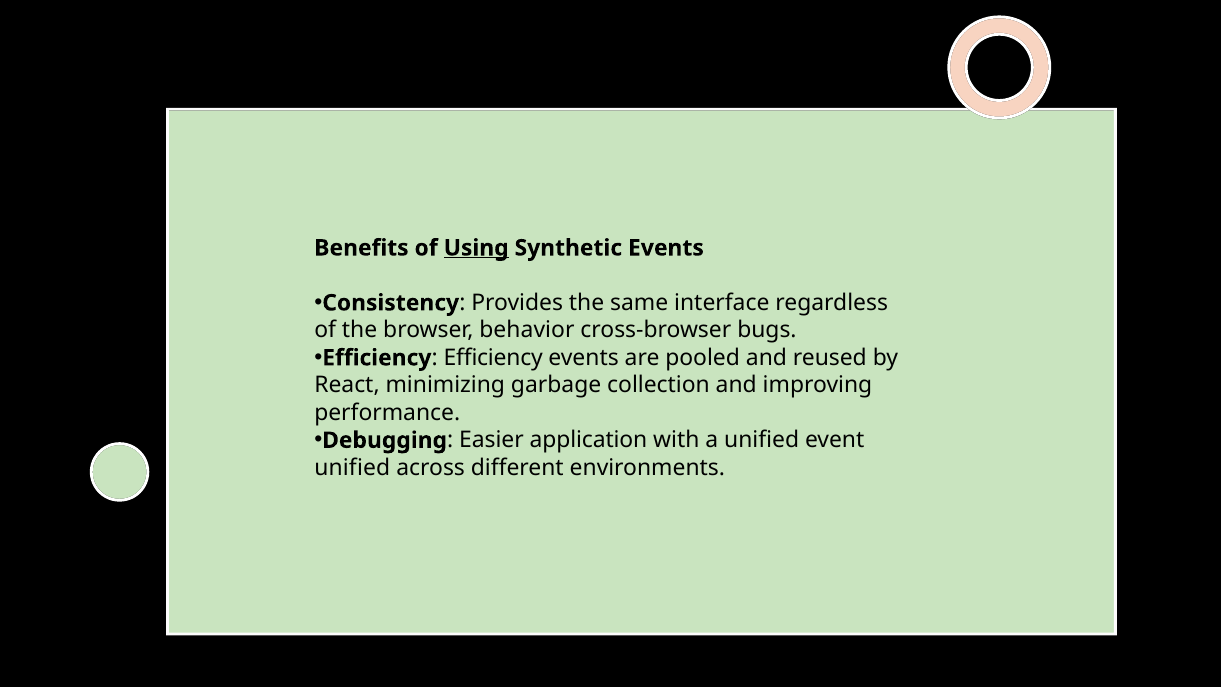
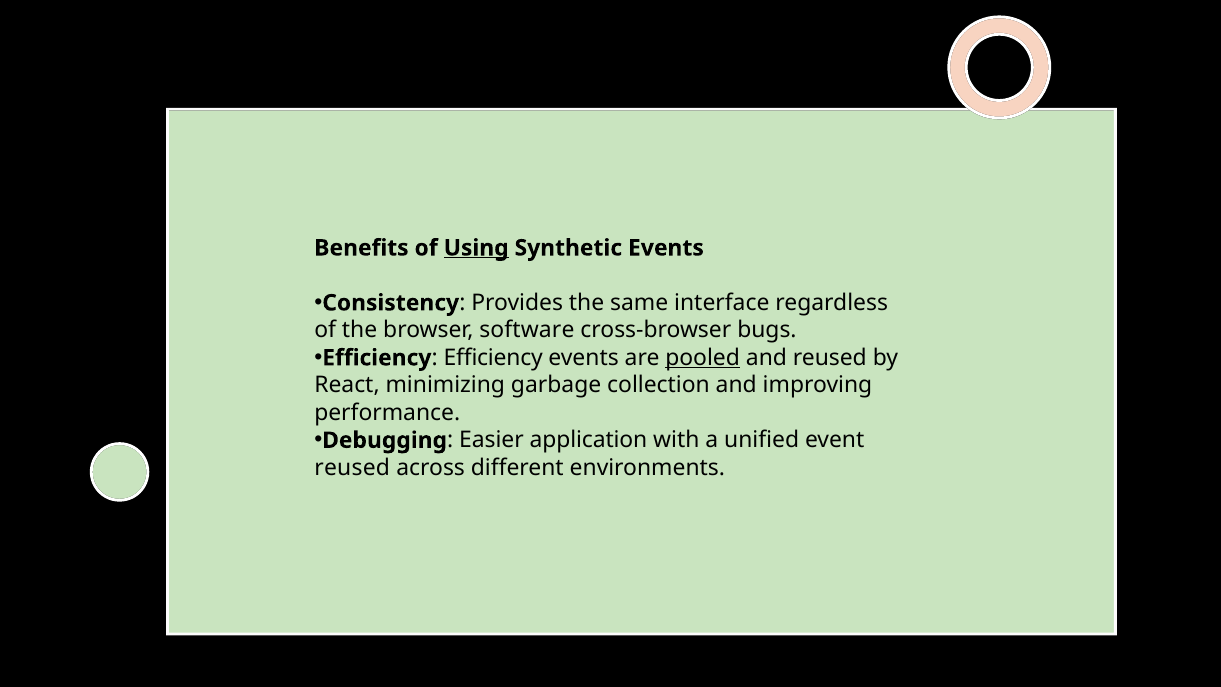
behavior: behavior -> software
pooled underline: none -> present
unified at (352, 468): unified -> reused
